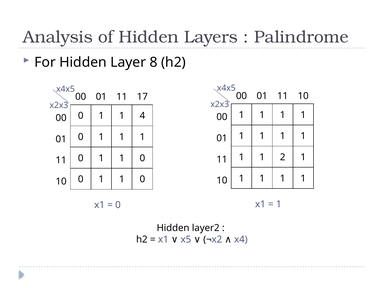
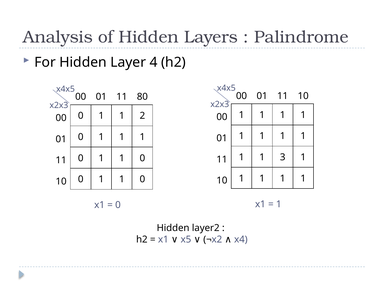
8: 8 -> 4
17: 17 -> 80
4: 4 -> 2
2: 2 -> 3
